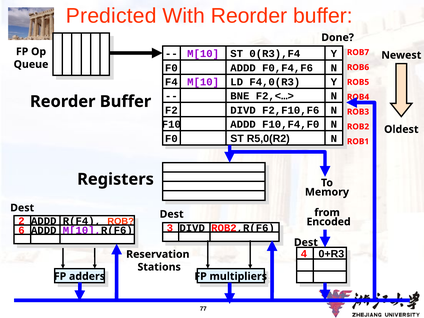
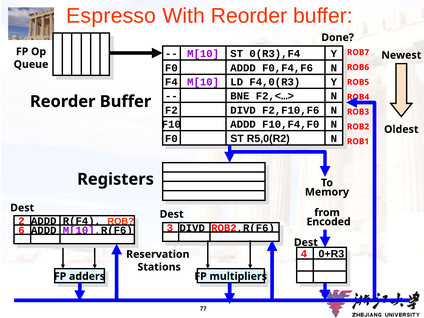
Predicted: Predicted -> Espresso
